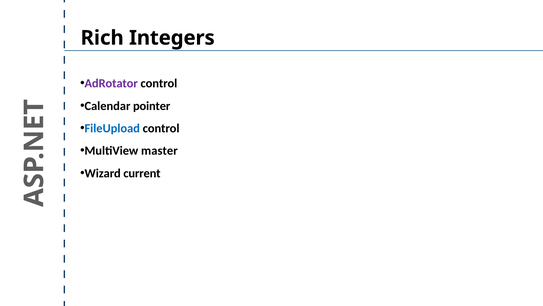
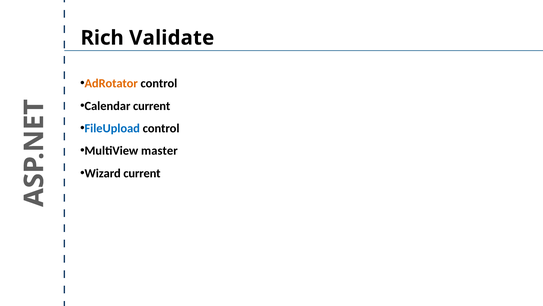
Integers: Integers -> Validate
AdRotator colour: purple -> orange
Calendar pointer: pointer -> current
